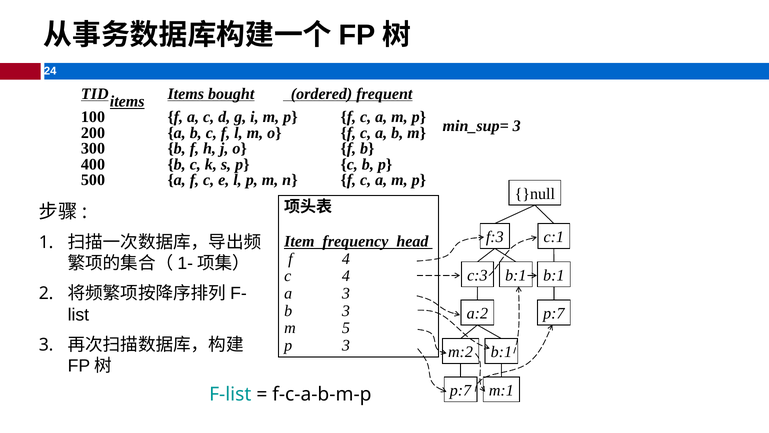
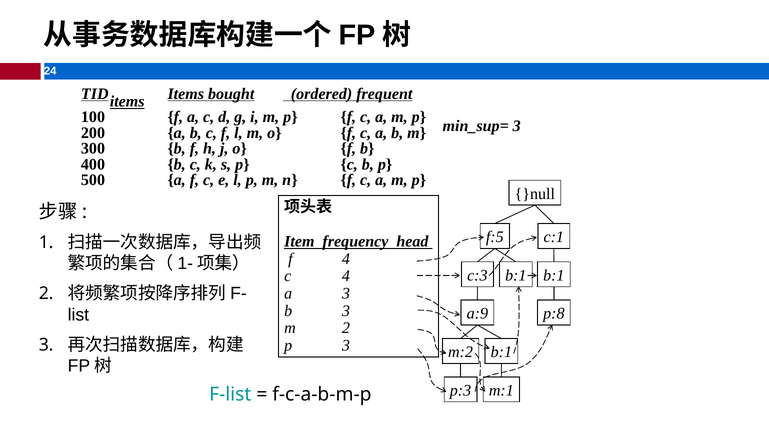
f:3: f:3 -> f:5
a:2: a:2 -> a:9
p:7 at (554, 313): p:7 -> p:8
m 5: 5 -> 2
p:7 at (461, 390): p:7 -> p:3
